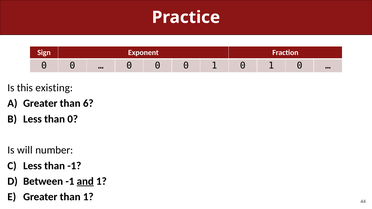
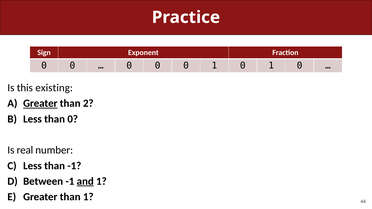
Greater at (40, 104) underline: none -> present
6: 6 -> 2
will: will -> real
